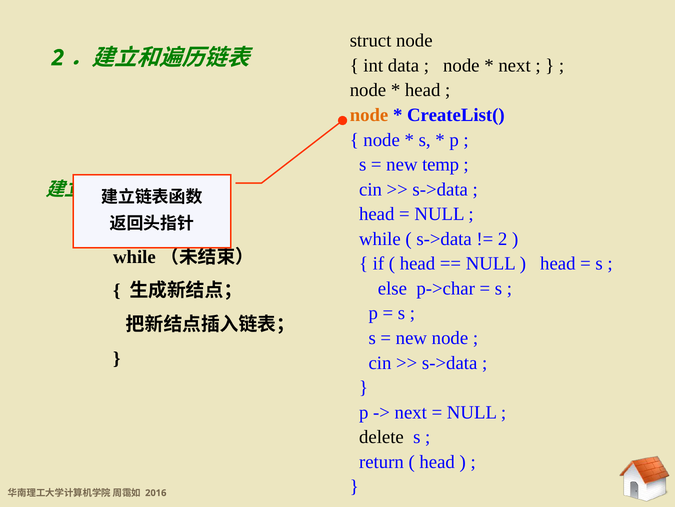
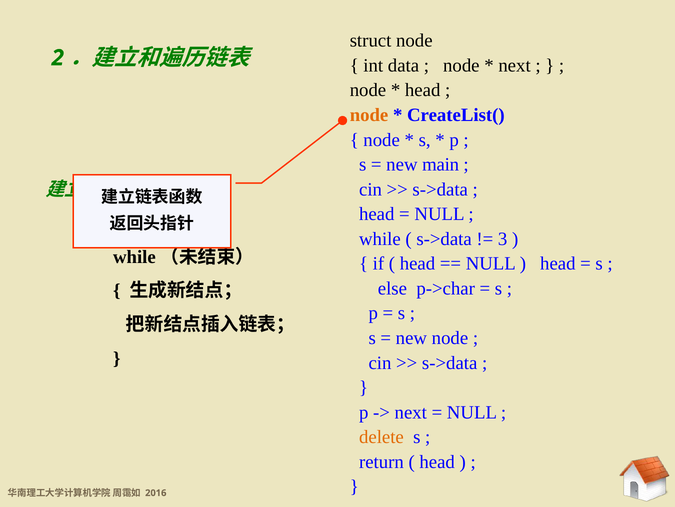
temp: temp -> main
2 at (503, 239): 2 -> 3
delete colour: black -> orange
